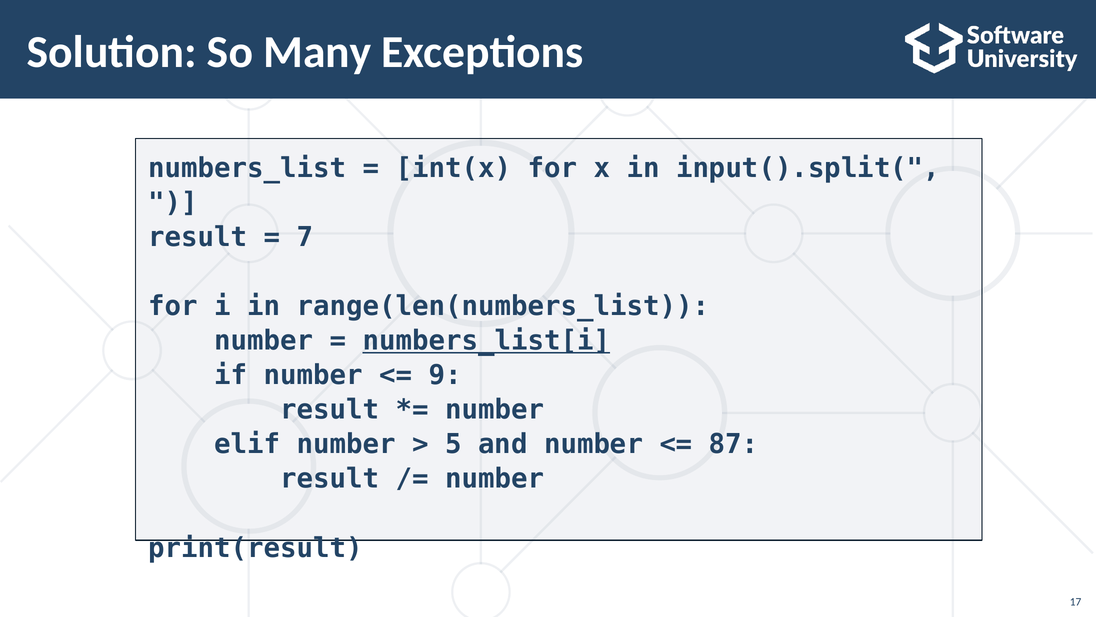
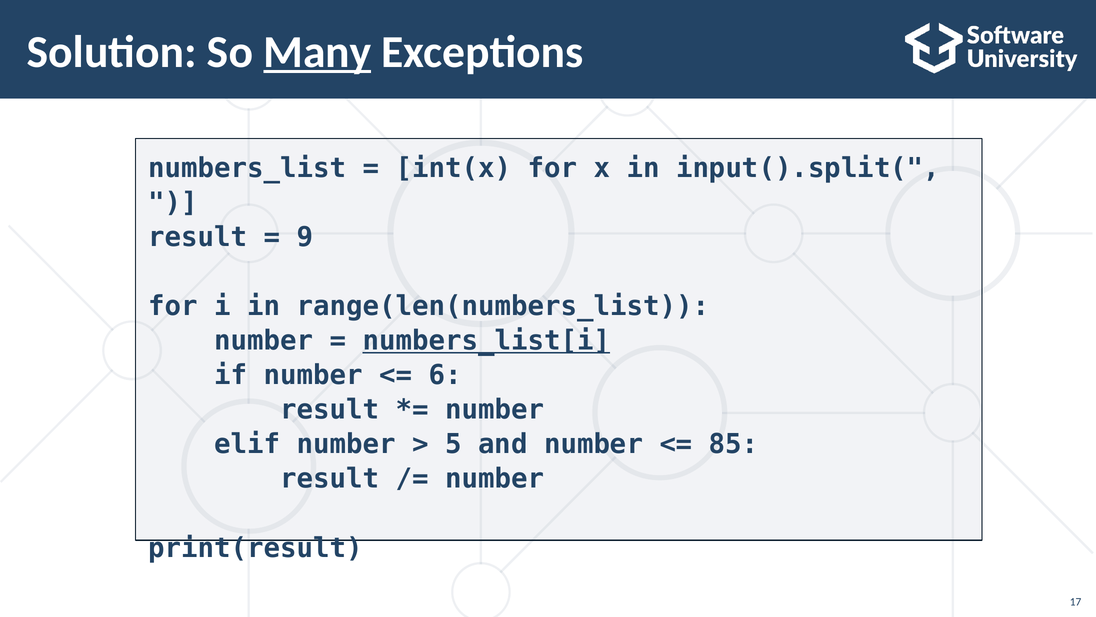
Many underline: none -> present
7: 7 -> 9
9: 9 -> 6
87: 87 -> 85
